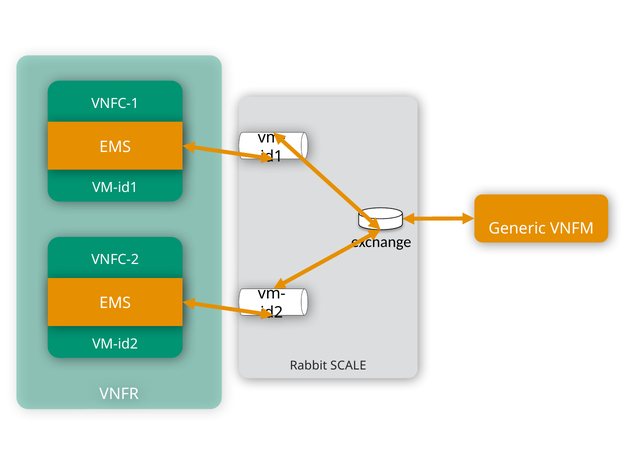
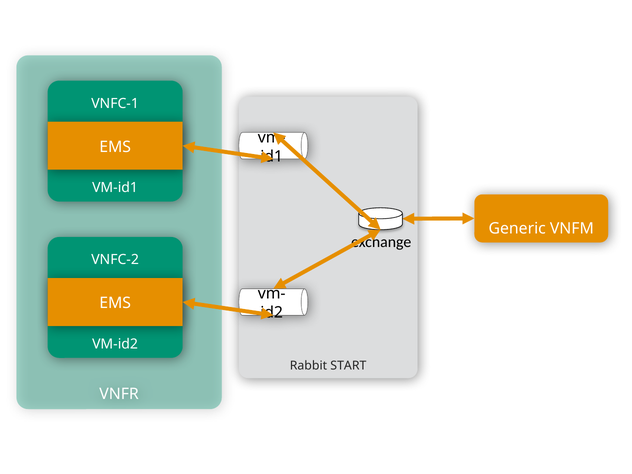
SCALE: SCALE -> START
